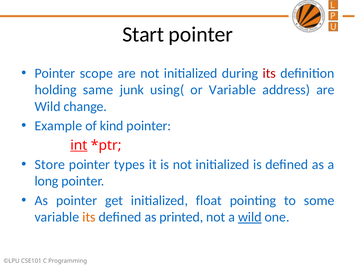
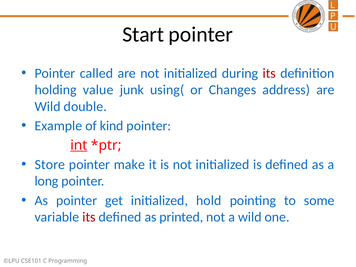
scope: scope -> called
same: same -> value
or Variable: Variable -> Changes
change: change -> double
types: types -> make
float: float -> hold
its at (89, 217) colour: orange -> red
wild at (250, 217) underline: present -> none
